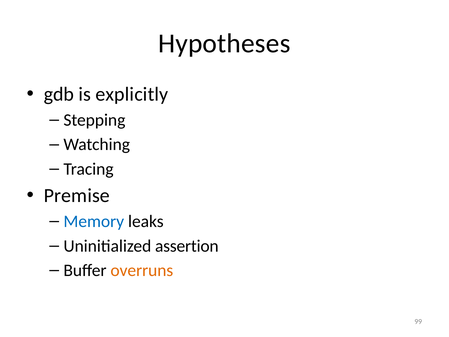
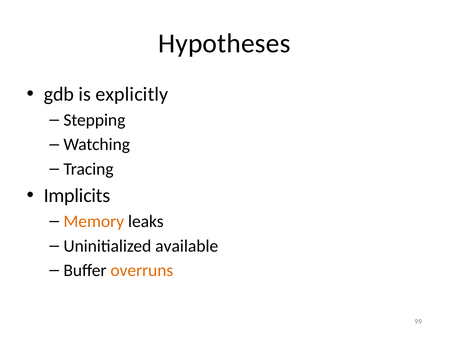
Premise: Premise -> Implicits
Memory colour: blue -> orange
assertion: assertion -> available
